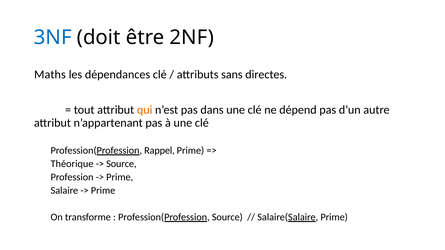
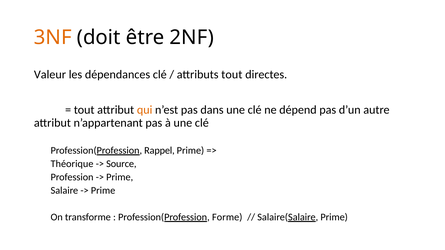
3NF colour: blue -> orange
Maths: Maths -> Valeur
attributs sans: sans -> tout
Profession(Profession Source: Source -> Forme
